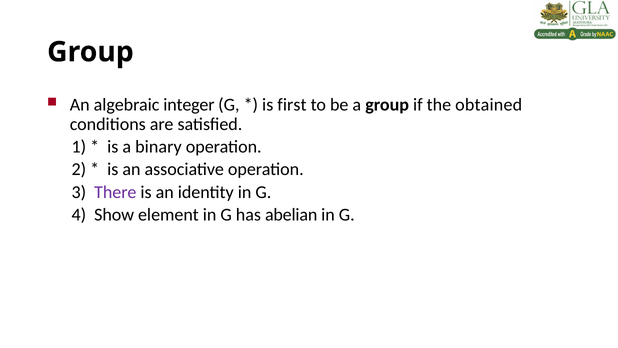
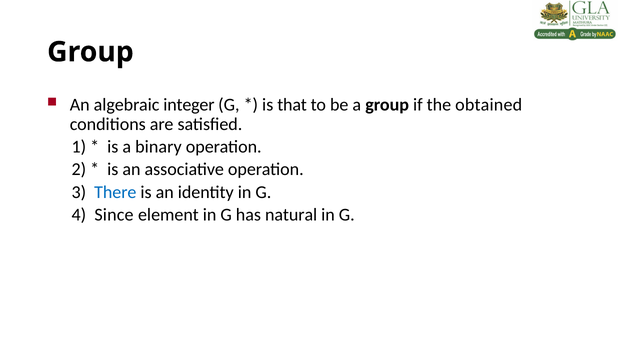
first: first -> that
There colour: purple -> blue
Show: Show -> Since
abelian: abelian -> natural
